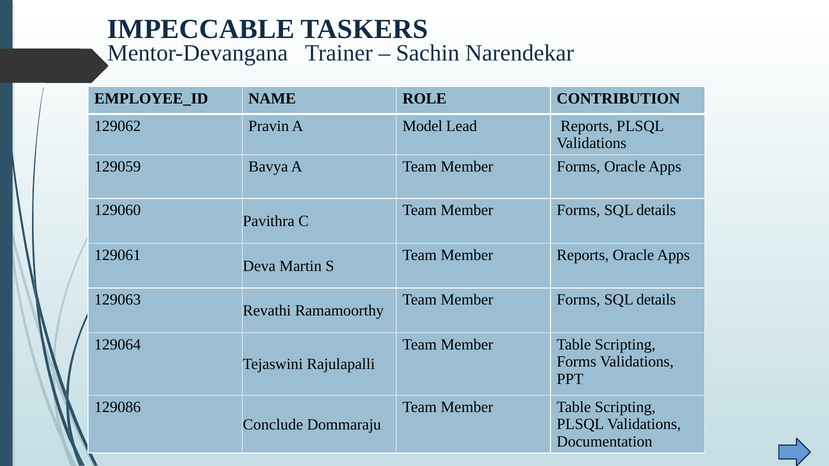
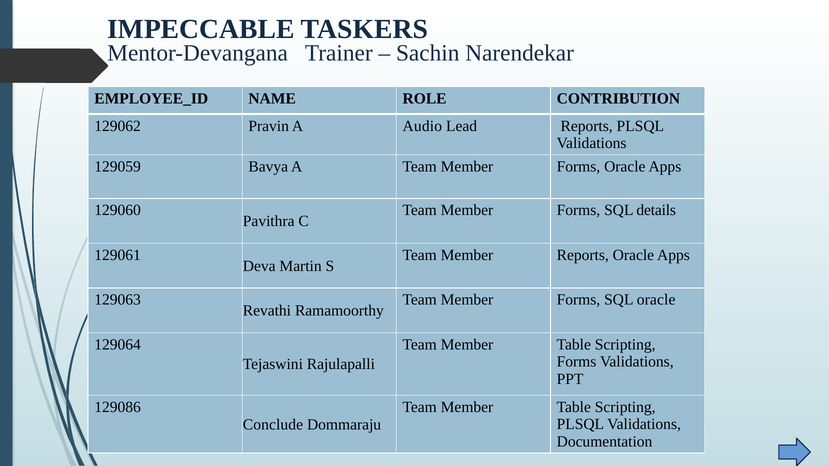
Model: Model -> Audio
details at (656, 300): details -> oracle
